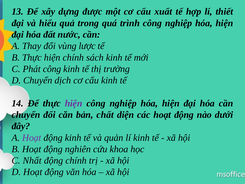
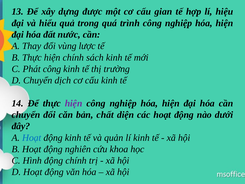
xuất: xuất -> gian
thiết: thiết -> hiệu
Hoạt at (32, 137) colour: purple -> blue
Nhất: Nhất -> Hình
